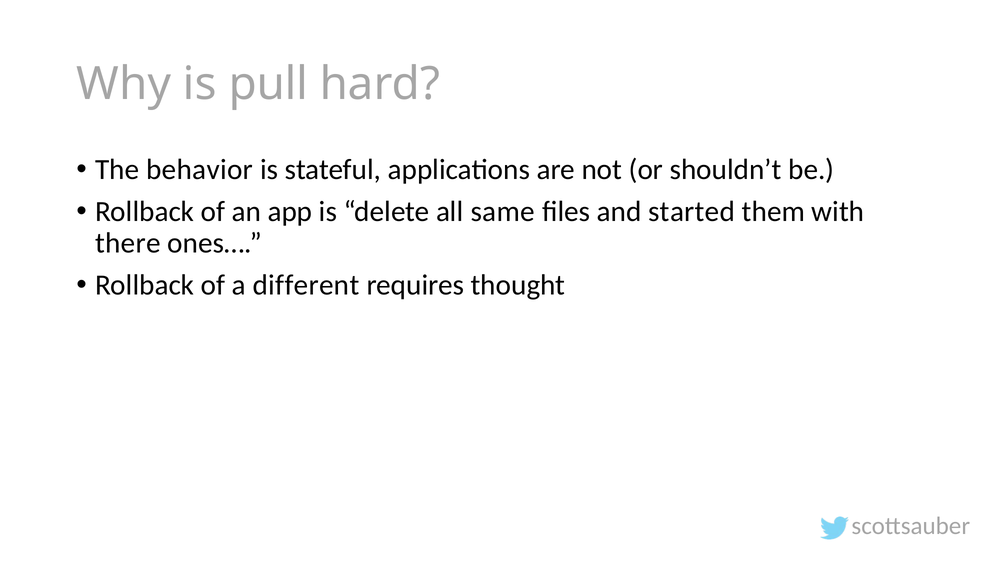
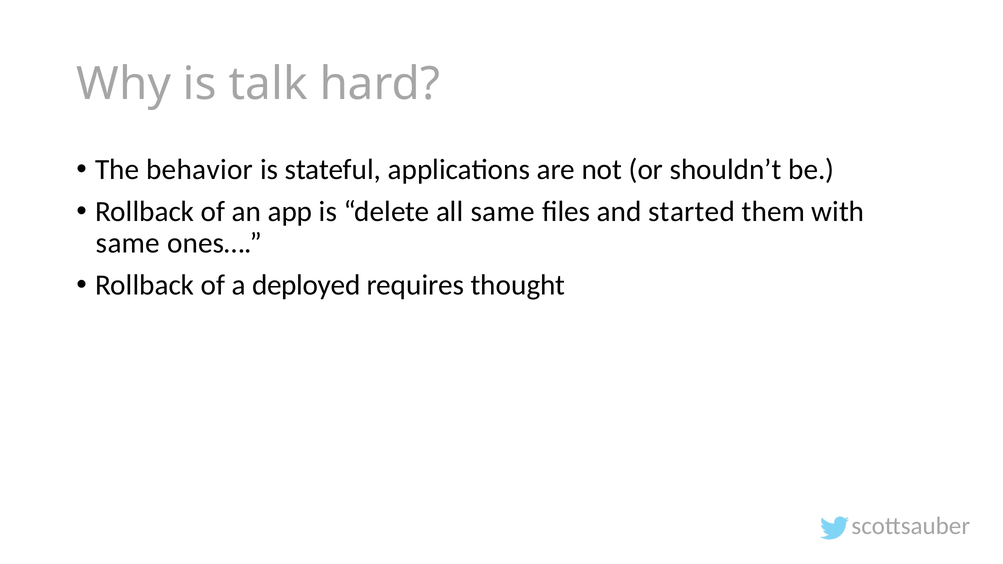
pull: pull -> talk
there at (128, 243): there -> same
different: different -> deployed
